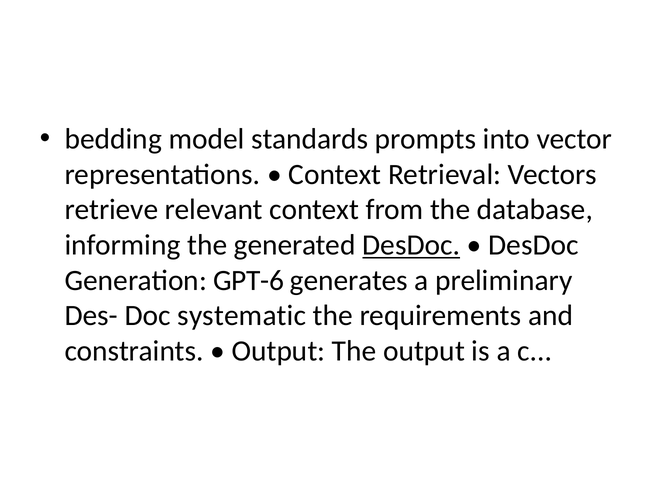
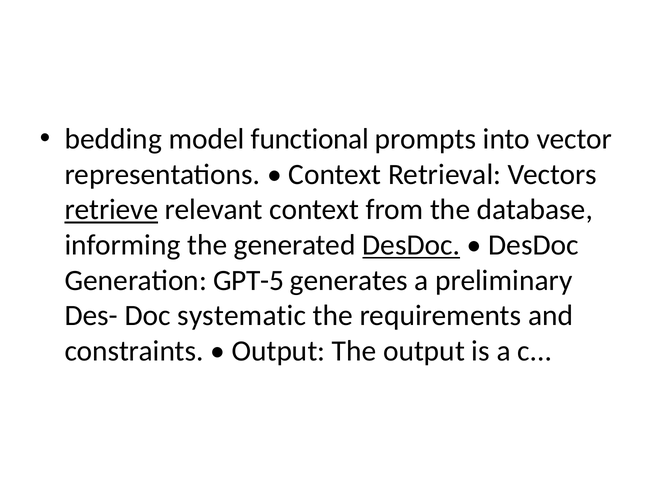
standards: standards -> functional
retrieve underline: none -> present
GPT-6: GPT-6 -> GPT-5
